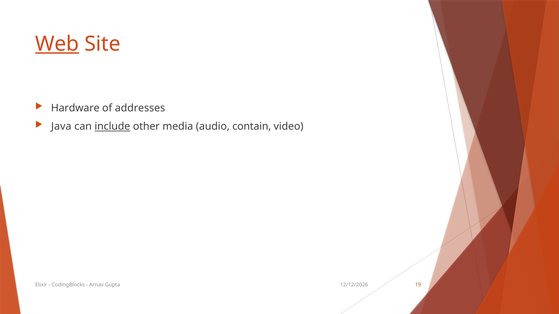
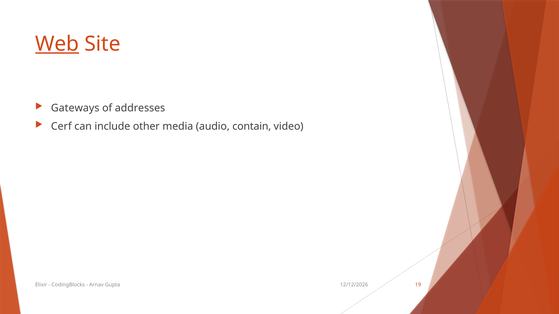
Hardware: Hardware -> Gateways
Java: Java -> Cerf
include underline: present -> none
